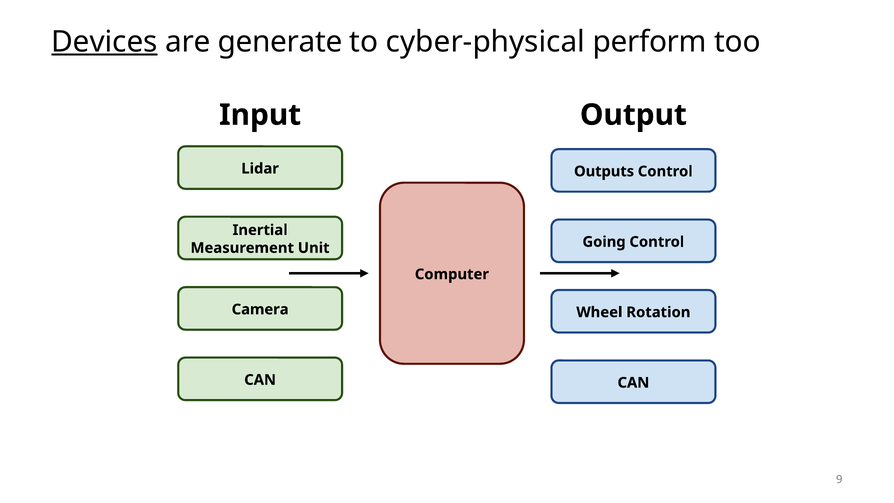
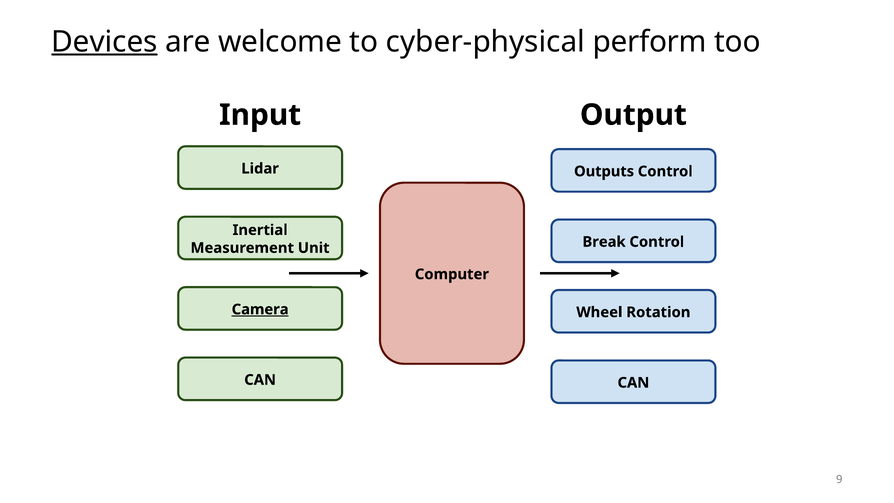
generate: generate -> welcome
Going: Going -> Break
Camera underline: none -> present
